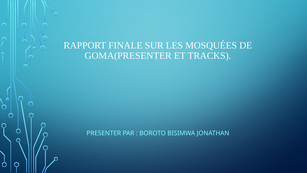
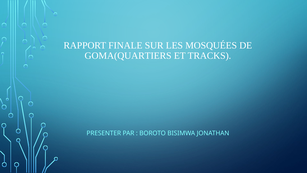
GOMA(PRESENTER: GOMA(PRESENTER -> GOMA(QUARTIERS
